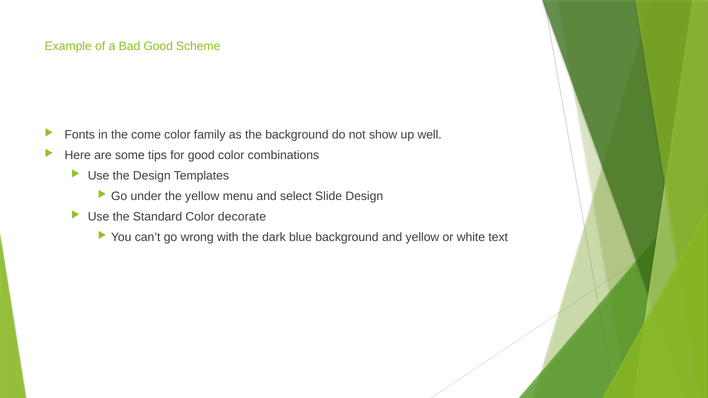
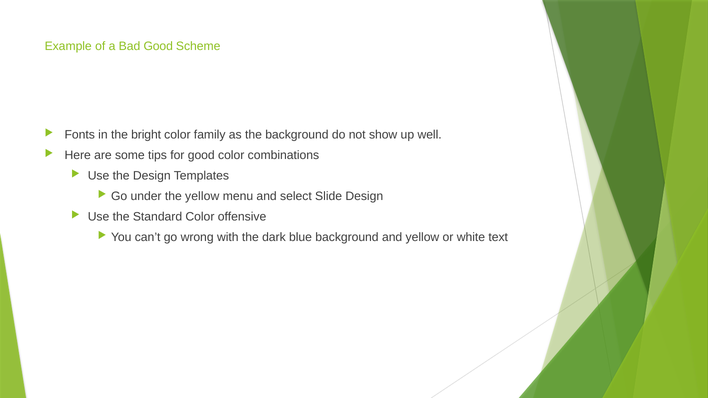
come: come -> bright
decorate: decorate -> offensive
